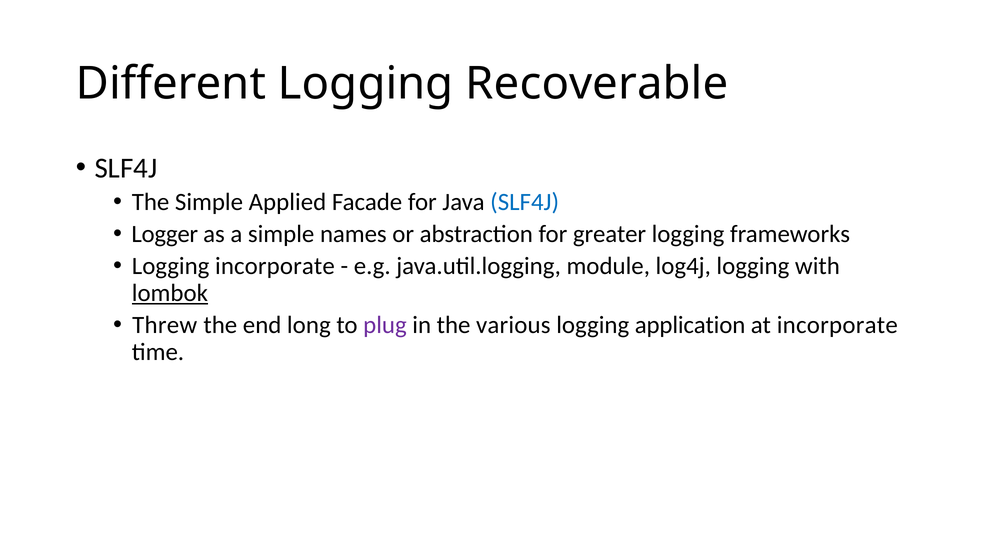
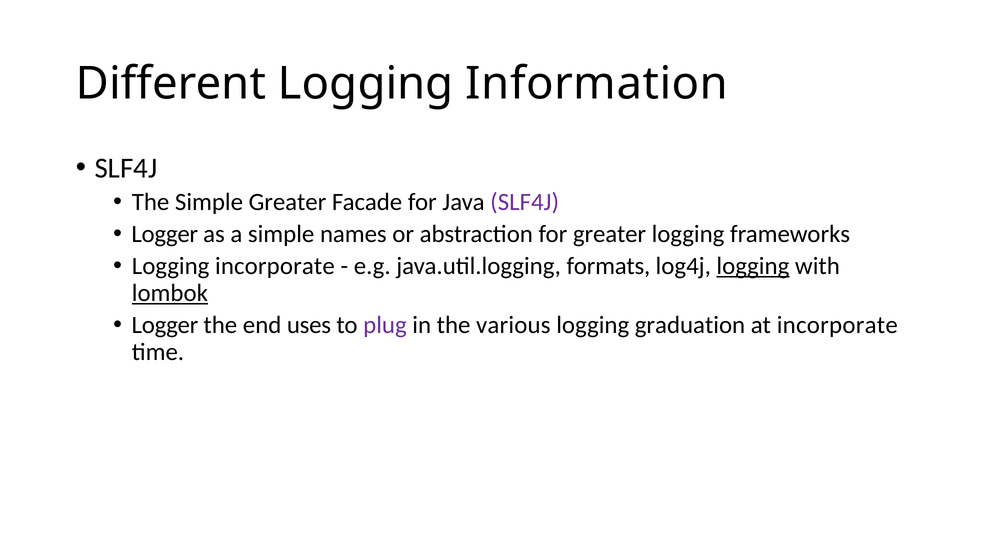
Recoverable: Recoverable -> Information
Simple Applied: Applied -> Greater
SLF4J at (525, 202) colour: blue -> purple
module: module -> formats
logging at (753, 267) underline: none -> present
Threw at (165, 325): Threw -> Logger
long: long -> uses
application: application -> graduation
